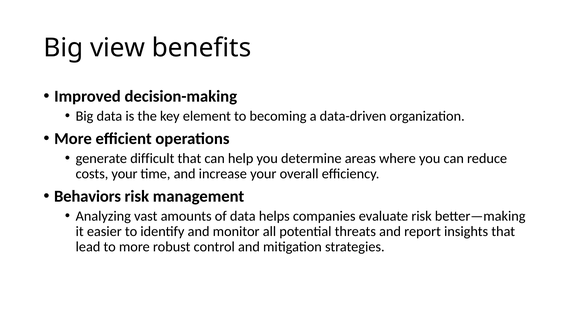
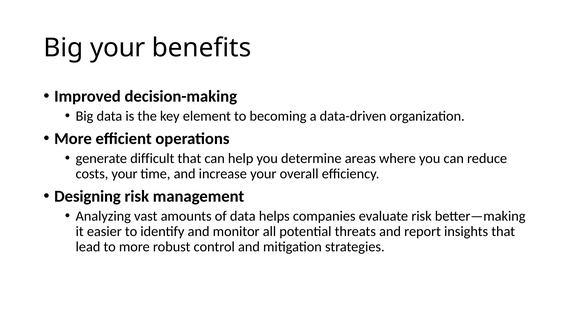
Big view: view -> your
Behaviors: Behaviors -> Designing
